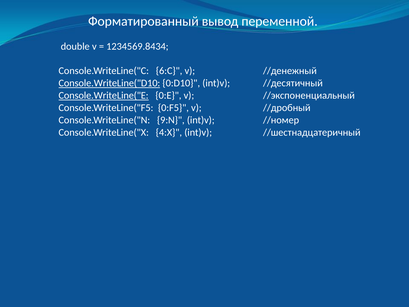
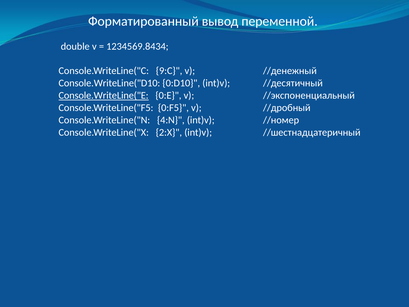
6:C: 6:C -> 9:C
Console.WriteLine("D10 underline: present -> none
9:N: 9:N -> 4:N
4:X: 4:X -> 2:X
